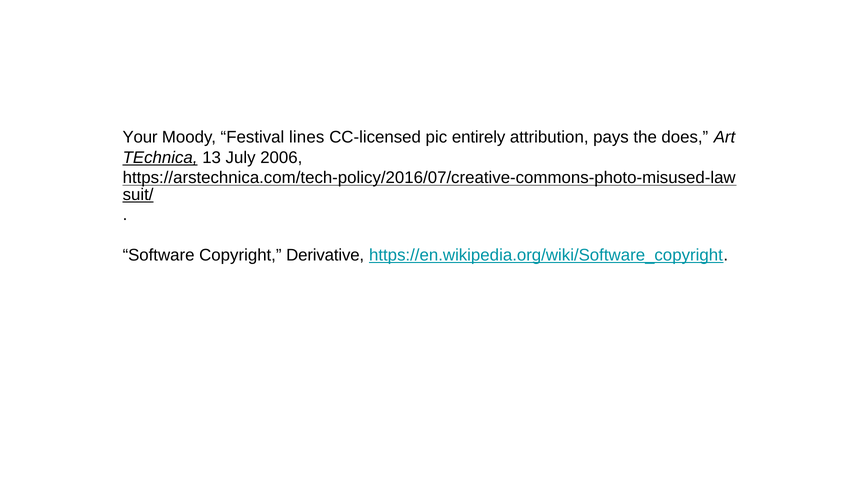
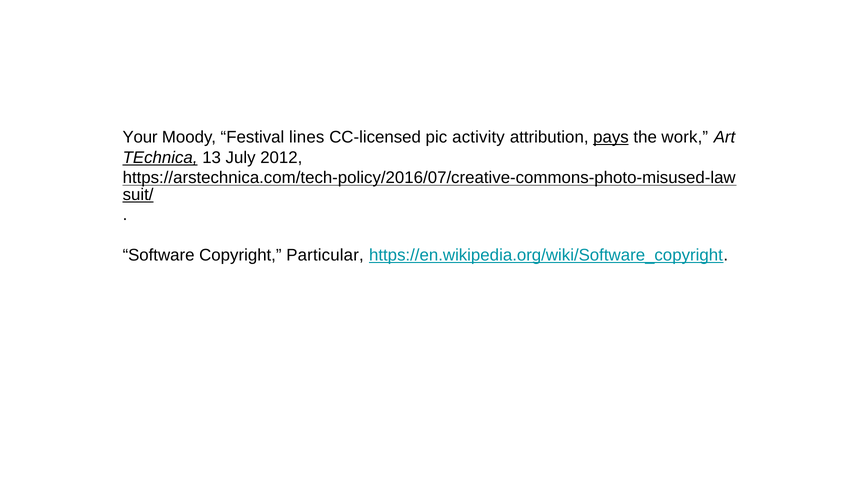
entirely: entirely -> activity
pays underline: none -> present
does: does -> work
2006: 2006 -> 2012
Derivative: Derivative -> Particular
